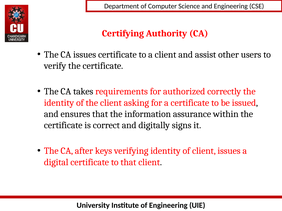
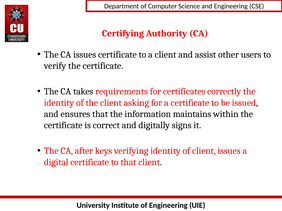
authorized: authorized -> certificates
assurance: assurance -> maintains
